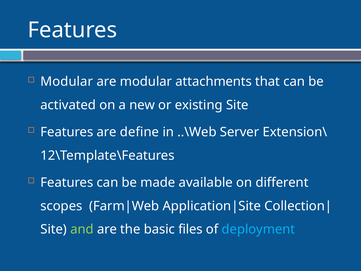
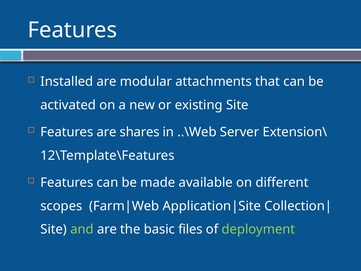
Modular at (67, 82): Modular -> Installed
define: define -> shares
deployment colour: light blue -> light green
